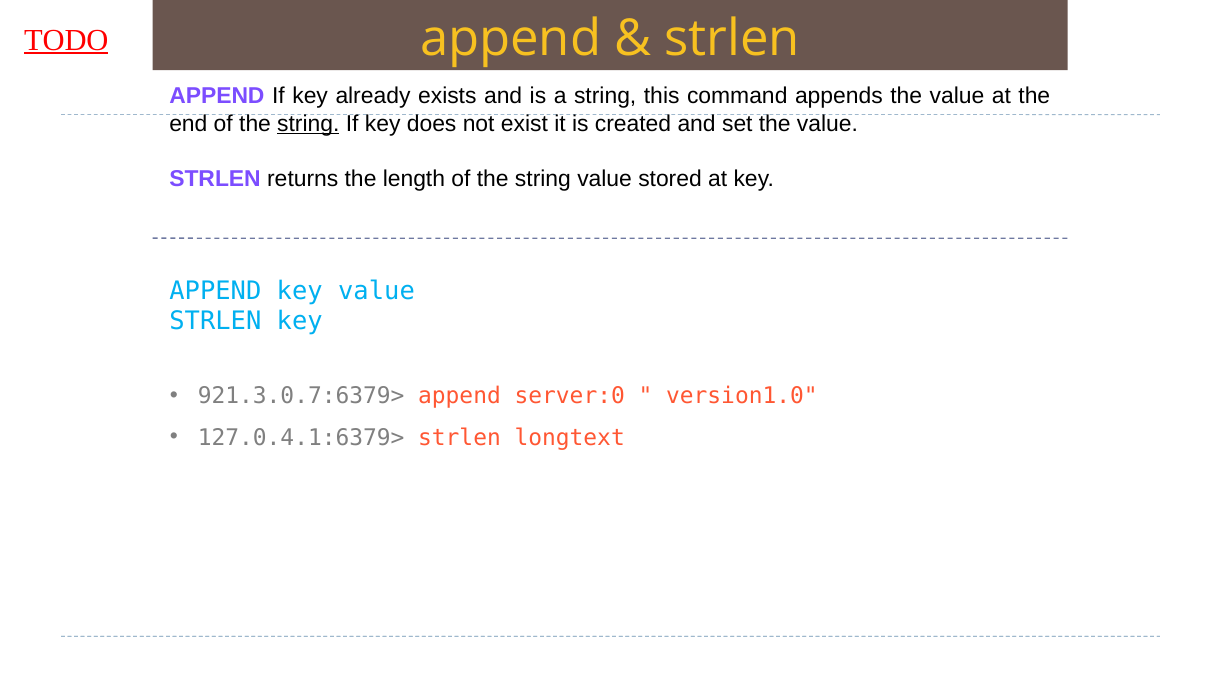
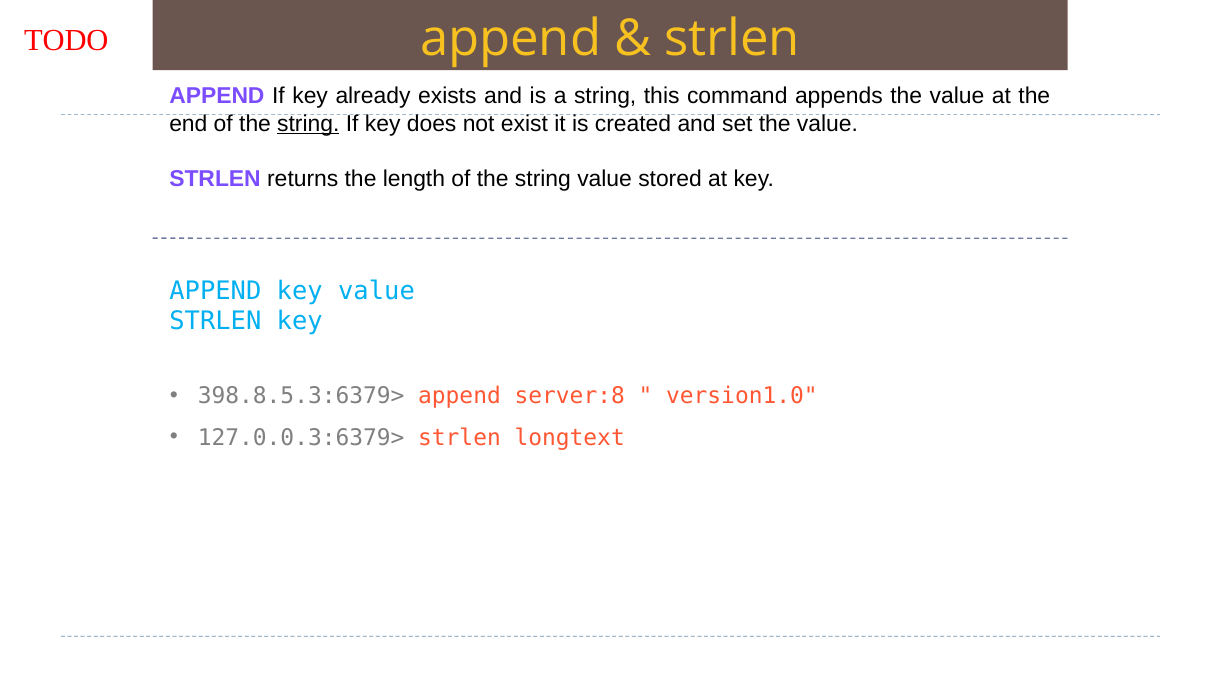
TODO underline: present -> none
921.3.0.7:6379>: 921.3.0.7:6379> -> 398.8.5.3:6379>
server:0: server:0 -> server:8
127.0.4.1:6379>: 127.0.4.1:6379> -> 127.0.0.3:6379>
